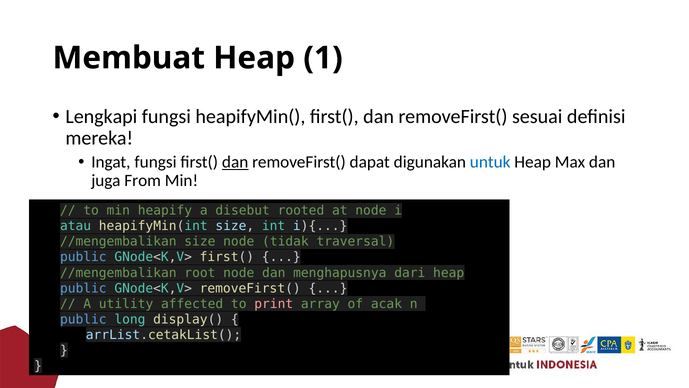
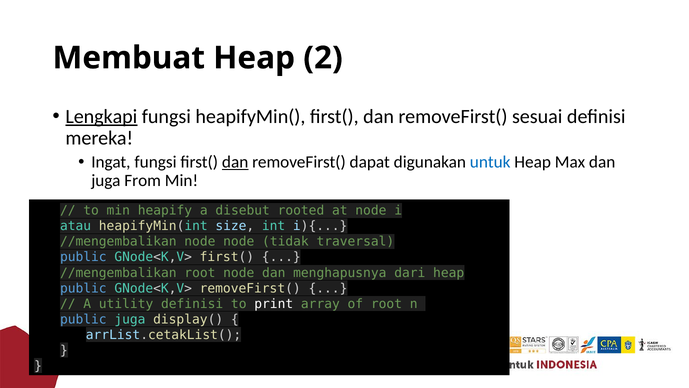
1: 1 -> 2
Lengkapi underline: none -> present
//mengembalikan size: size -> node
utility affected: affected -> definisi
print colour: pink -> white
of acak: acak -> root
public long: long -> juga
